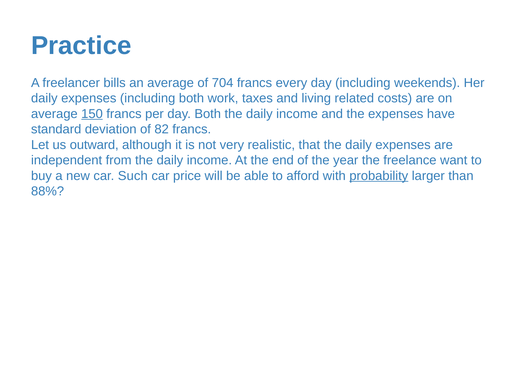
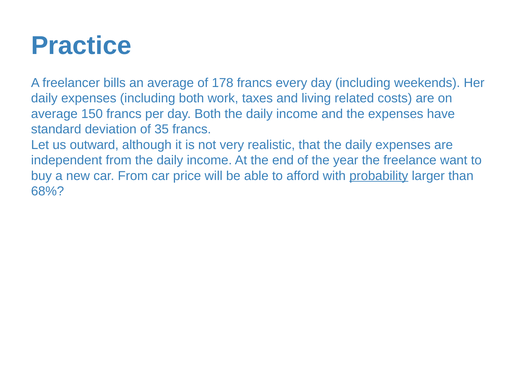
704: 704 -> 178
150 underline: present -> none
82: 82 -> 35
car Such: Such -> From
88%: 88% -> 68%
